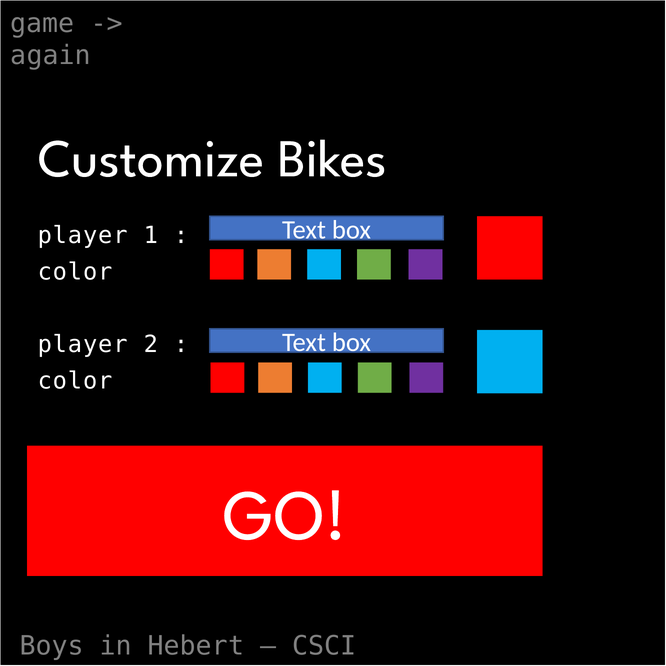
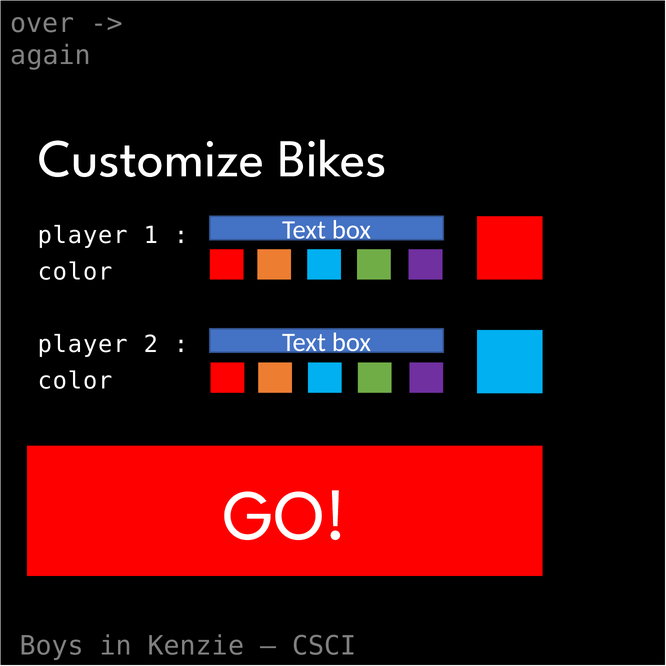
game: game -> over
Hebert: Hebert -> Kenzie
